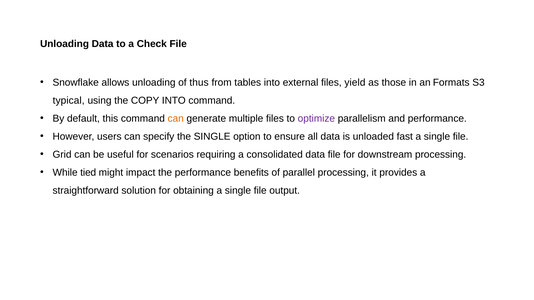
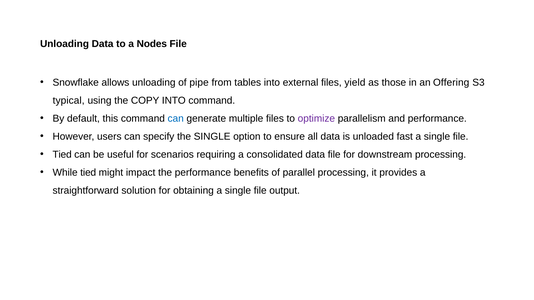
Check: Check -> Nodes
thus: thus -> pipe
Formats: Formats -> Offering
can at (176, 119) colour: orange -> blue
Grid at (62, 155): Grid -> Tied
